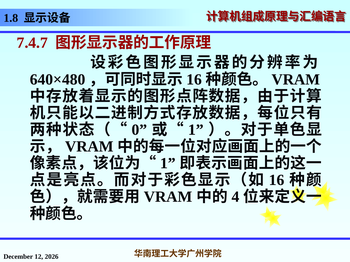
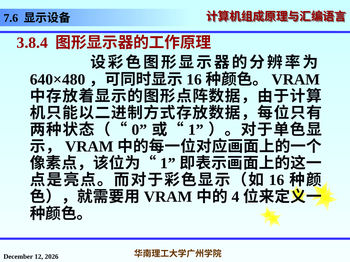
1.8: 1.8 -> 7.6
7.4.7: 7.4.7 -> 3.8.4
